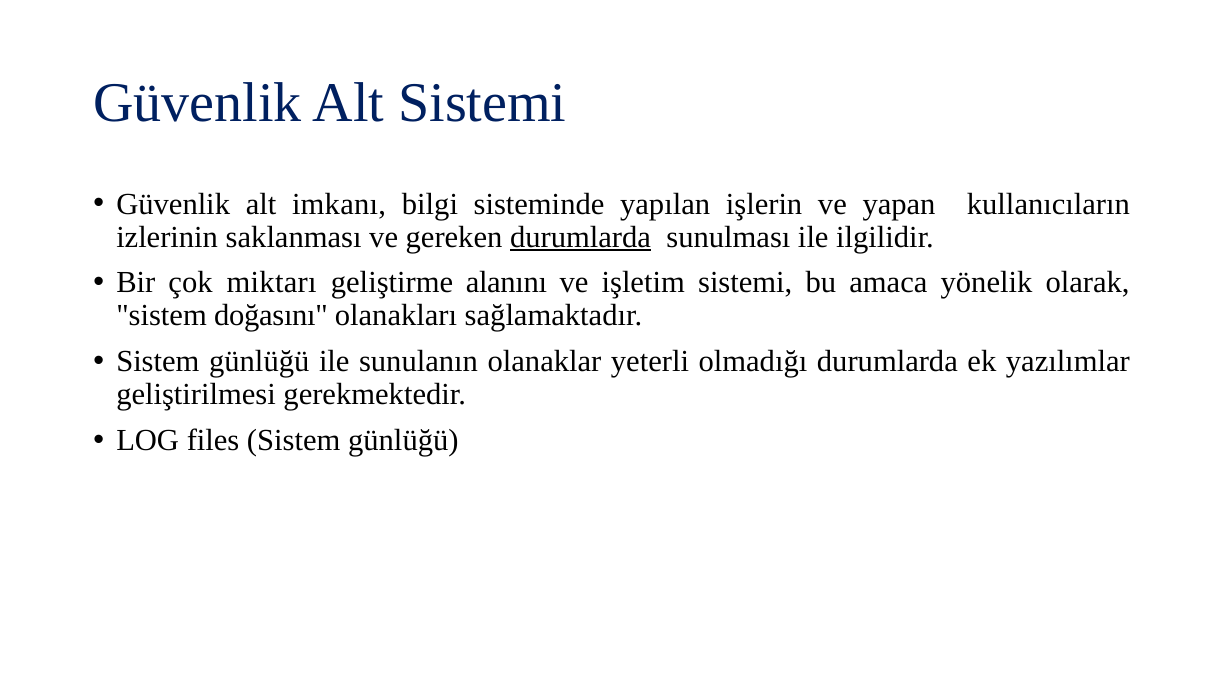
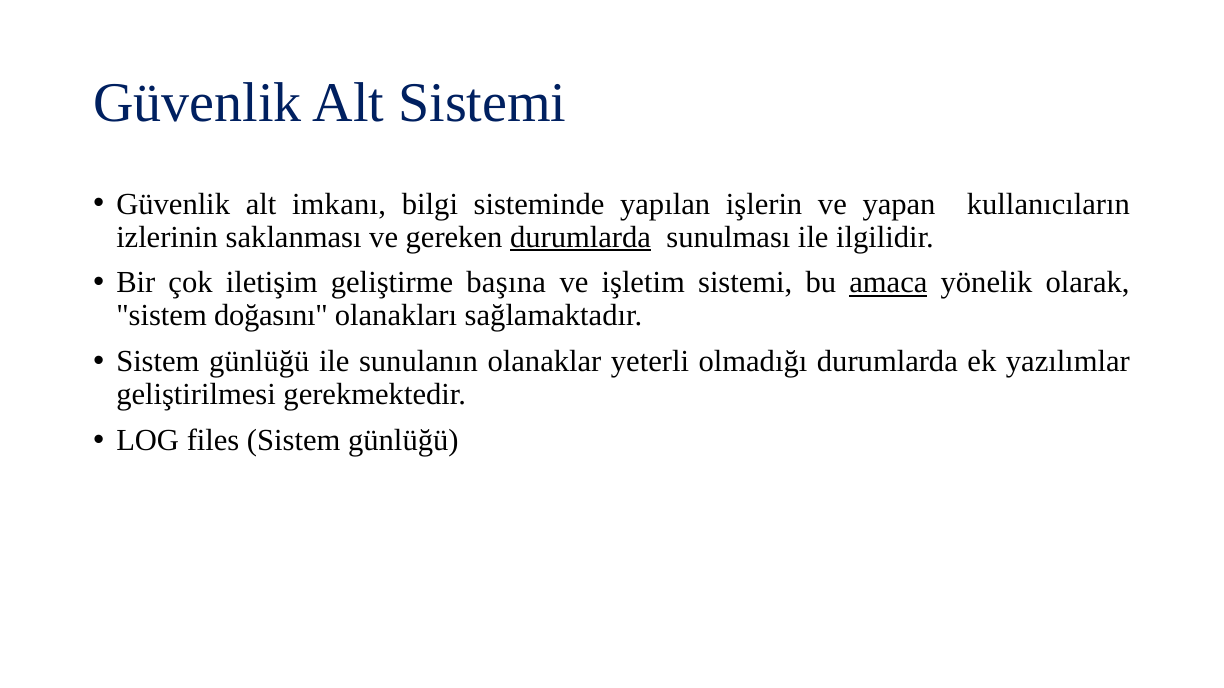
miktarı: miktarı -> iletişim
alanını: alanını -> başına
amaca underline: none -> present
